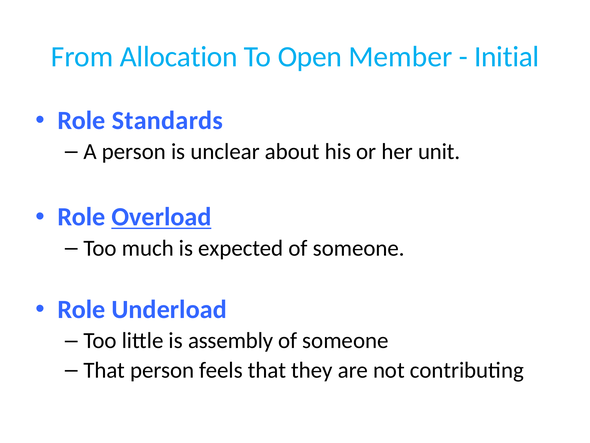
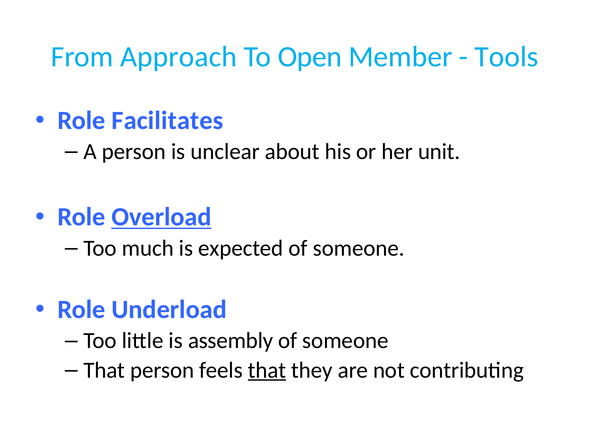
Allocation: Allocation -> Approach
Initial: Initial -> Tools
Standards: Standards -> Facilitates
that at (267, 370) underline: none -> present
